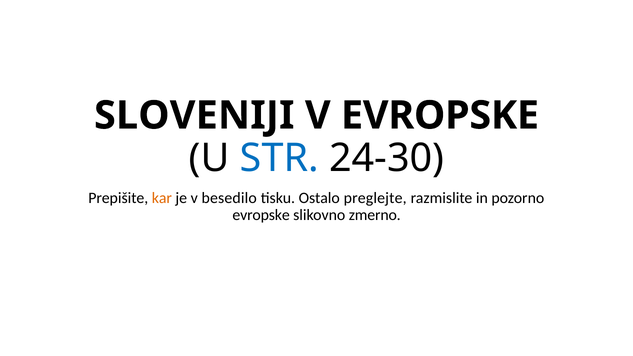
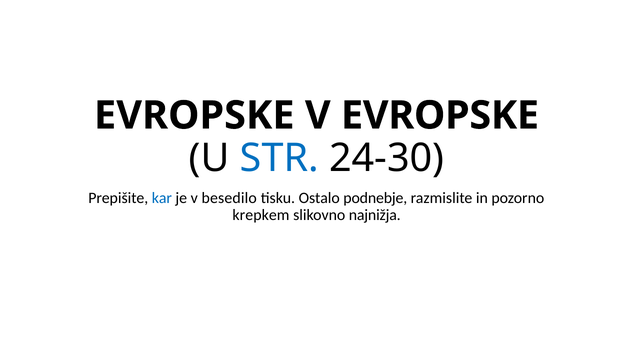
SLOVENIJI at (194, 116): SLOVENIJI -> EVROPSKE
kar colour: orange -> blue
preglejte: preglejte -> podnebje
evropske at (261, 215): evropske -> krepkem
zmerno: zmerno -> najnižja
